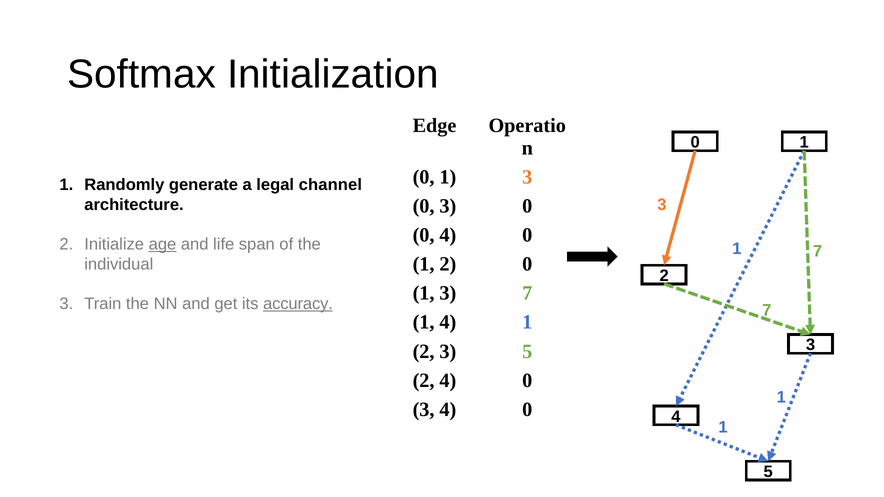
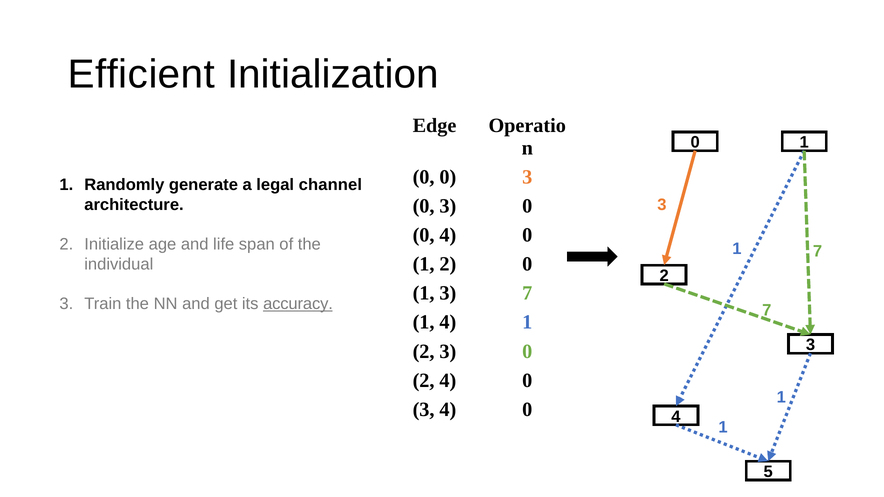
Softmax: Softmax -> Efficient
1 at (448, 177): 1 -> 0
age underline: present -> none
2 3 5: 5 -> 0
